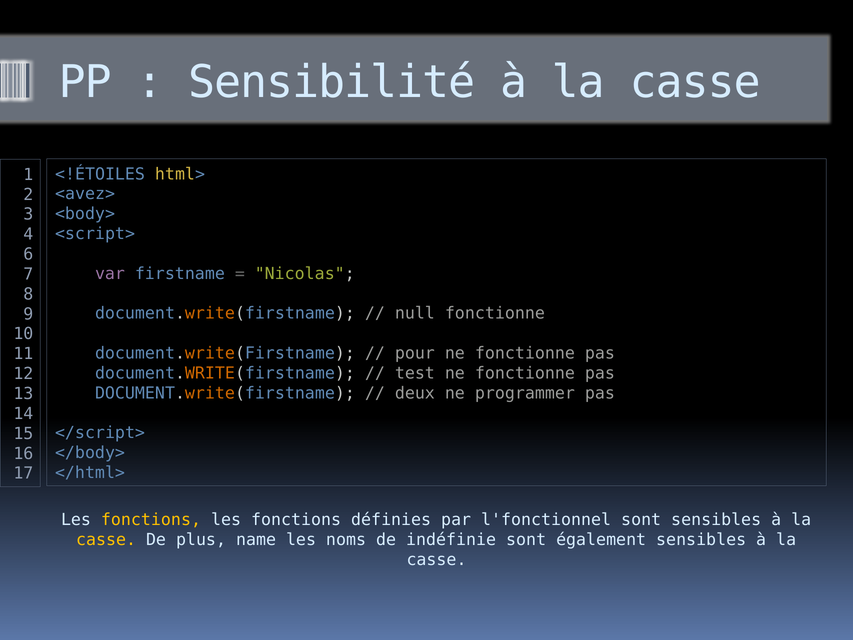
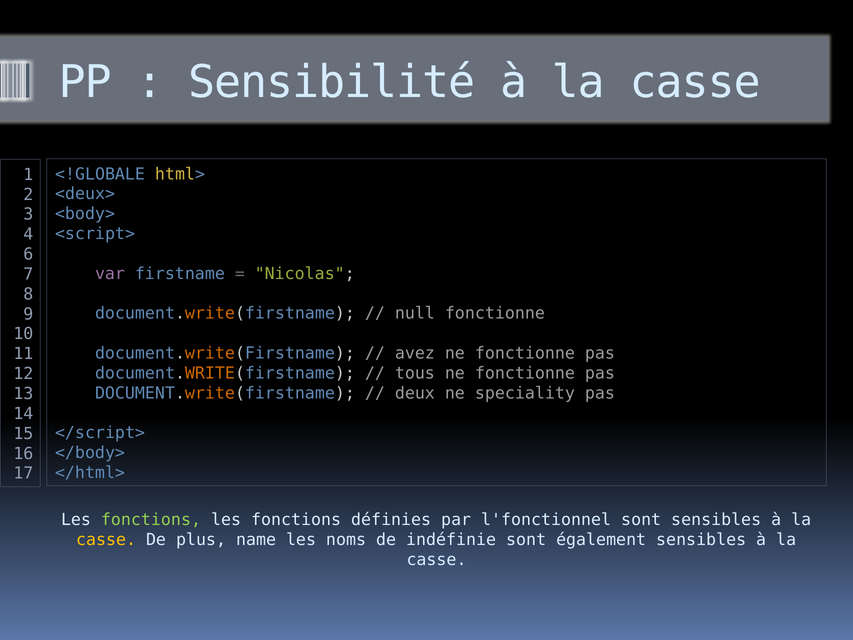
<!ÉTOILES: <!ÉTOILES -> <!GLOBALE
<avez>: <avez> -> <deux>
pour: pour -> avez
test: test -> tous
programmer: programmer -> speciality
fonctions at (151, 520) colour: yellow -> light green
